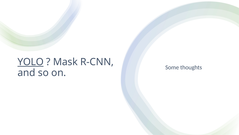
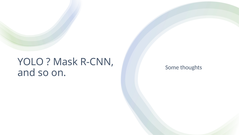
YOLO underline: present -> none
